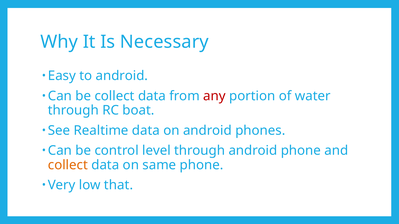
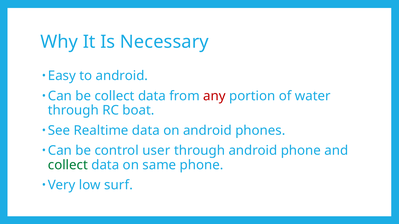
level: level -> user
collect at (68, 165) colour: orange -> green
that: that -> surf
